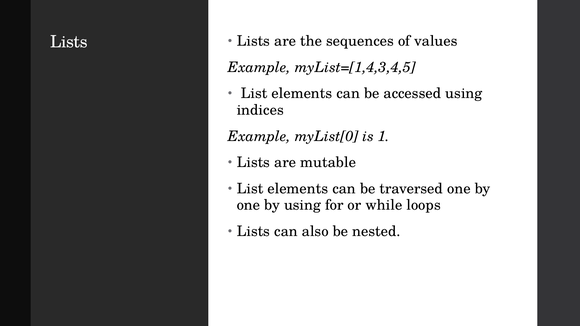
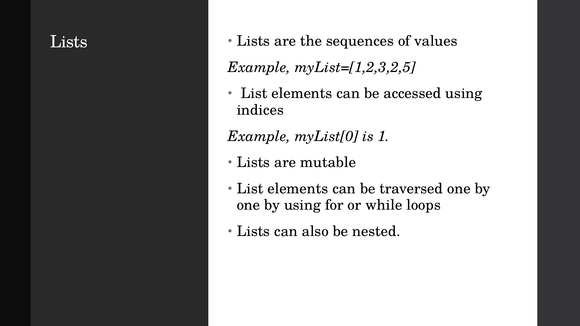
myList=[1,4,3,4,5: myList=[1,4,3,4,5 -> myList=[1,2,3,2,5
